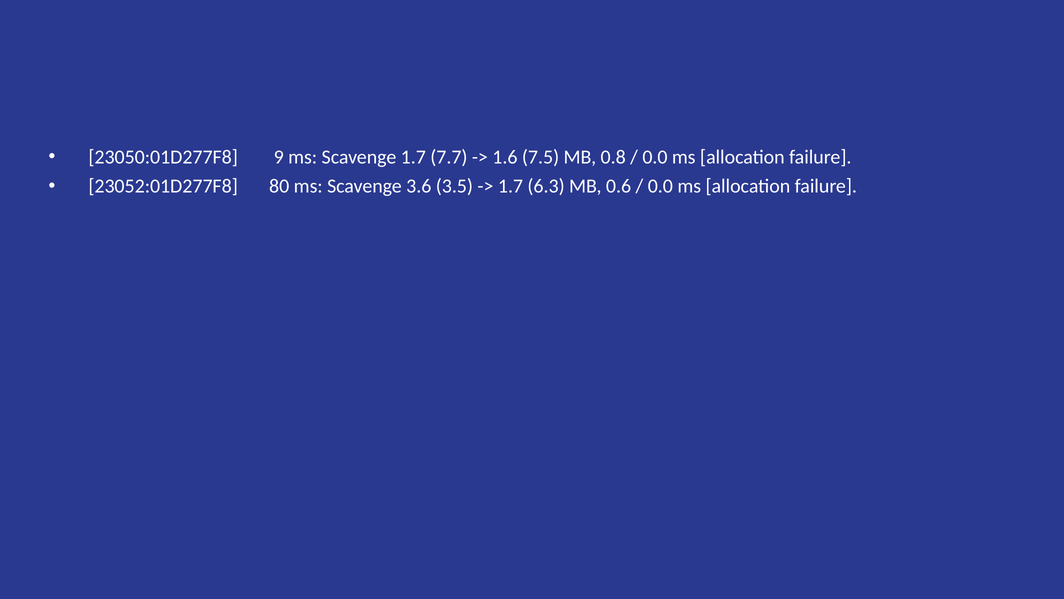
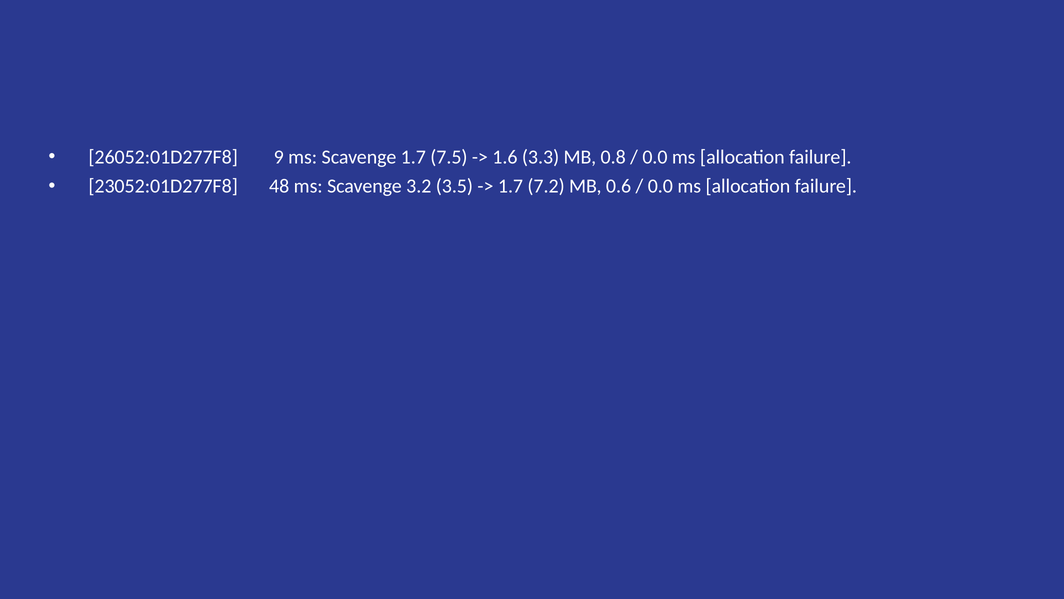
23050:01D277F8: 23050:01D277F8 -> 26052:01D277F8
7.7: 7.7 -> 7.5
7.5: 7.5 -> 3.3
80: 80 -> 48
3.6: 3.6 -> 3.2
6.3: 6.3 -> 7.2
